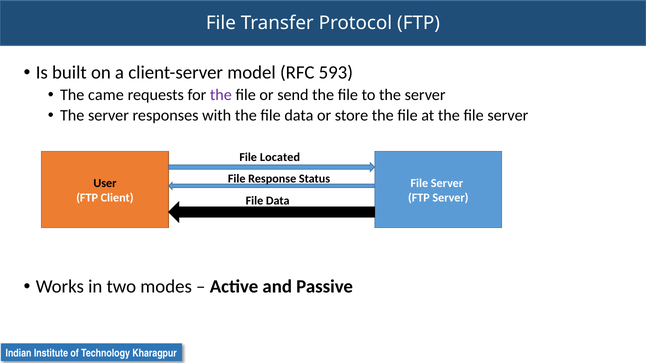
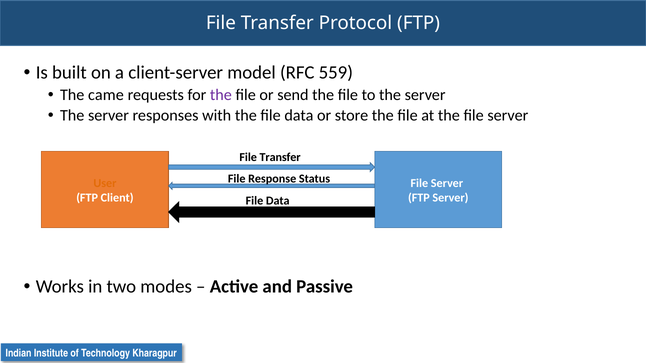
593: 593 -> 559
Located at (280, 157): Located -> Transfer
User colour: black -> orange
